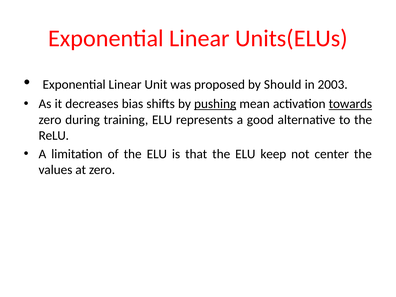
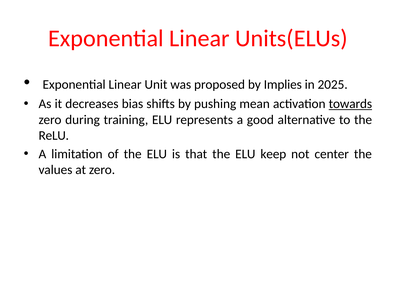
Should: Should -> Implies
2003: 2003 -> 2025
pushing underline: present -> none
